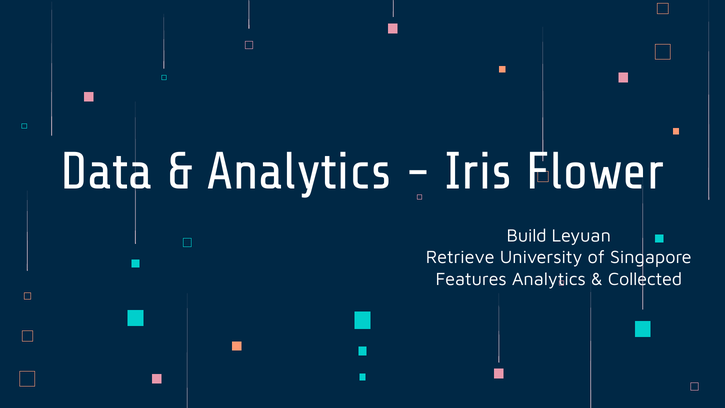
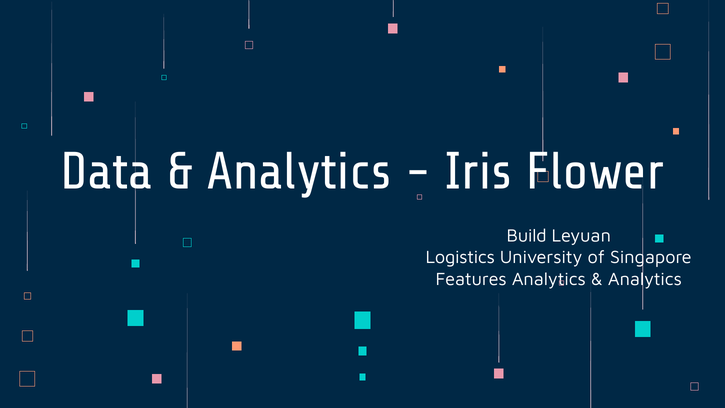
Retrieve: Retrieve -> Logistics
Collected at (645, 279): Collected -> Analytics
